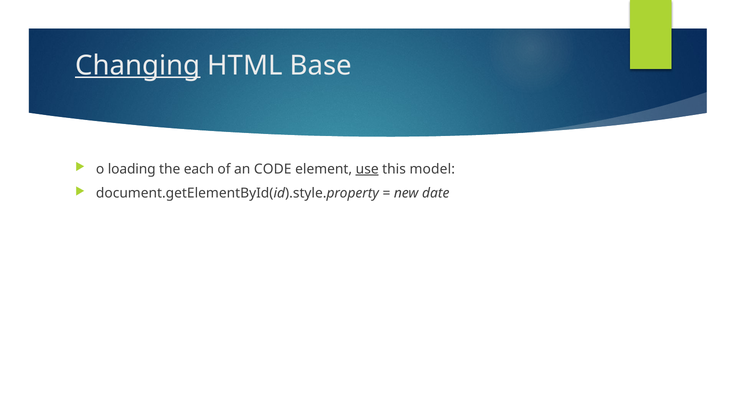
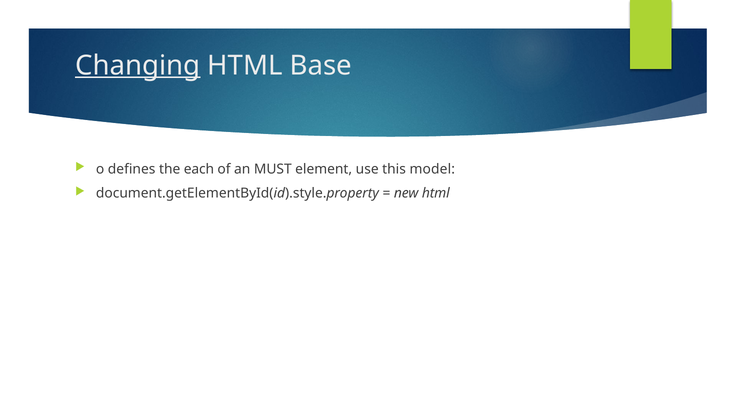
loading: loading -> defines
CODE: CODE -> MUST
use underline: present -> none
new date: date -> html
